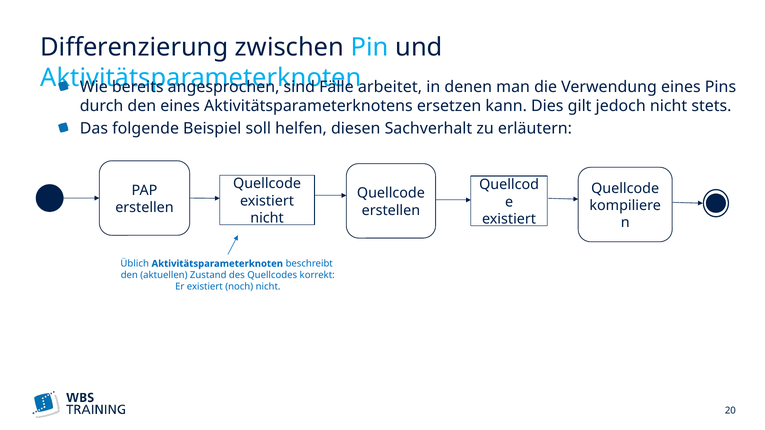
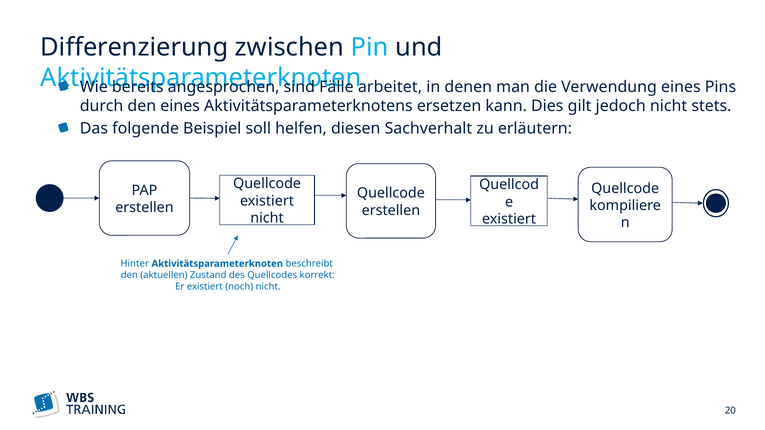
Üblich: Üblich -> Hinter
